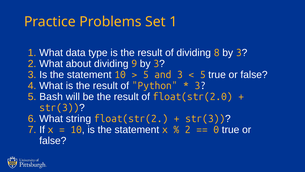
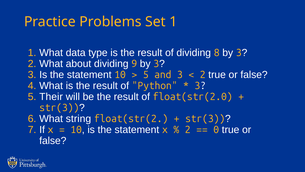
5 at (203, 75): 5 -> 2
Bash: Bash -> Their
